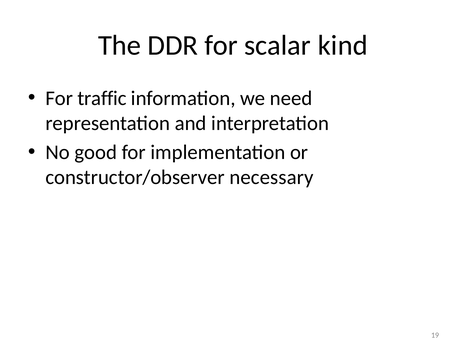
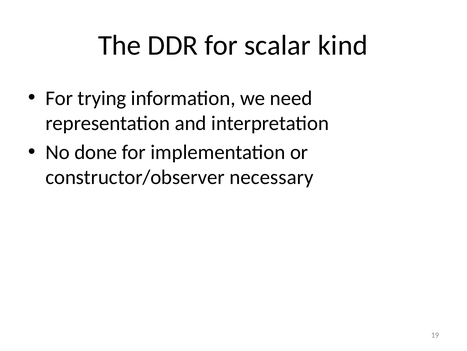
traffic: traffic -> trying
good: good -> done
